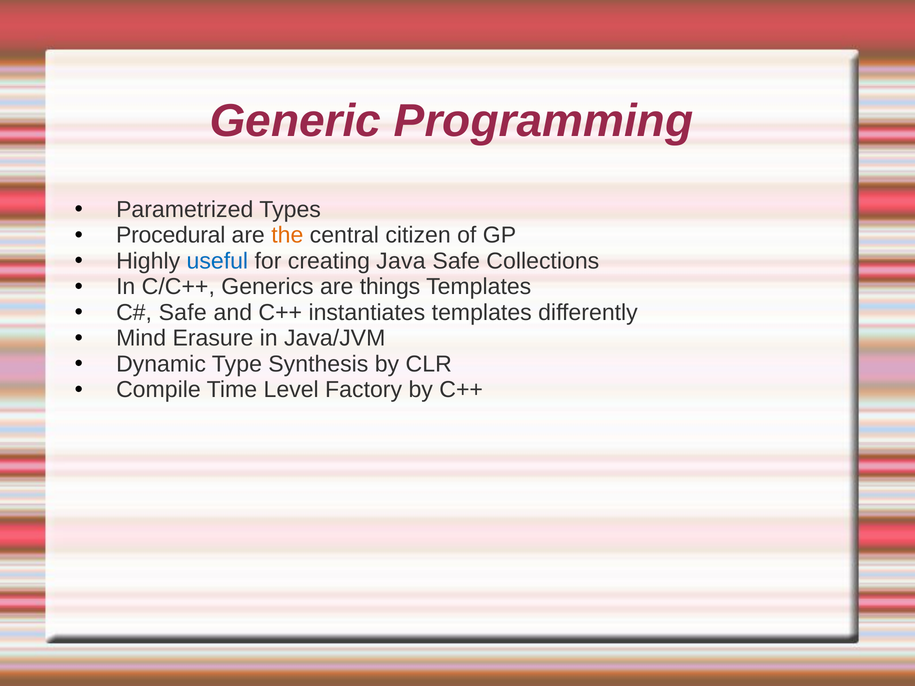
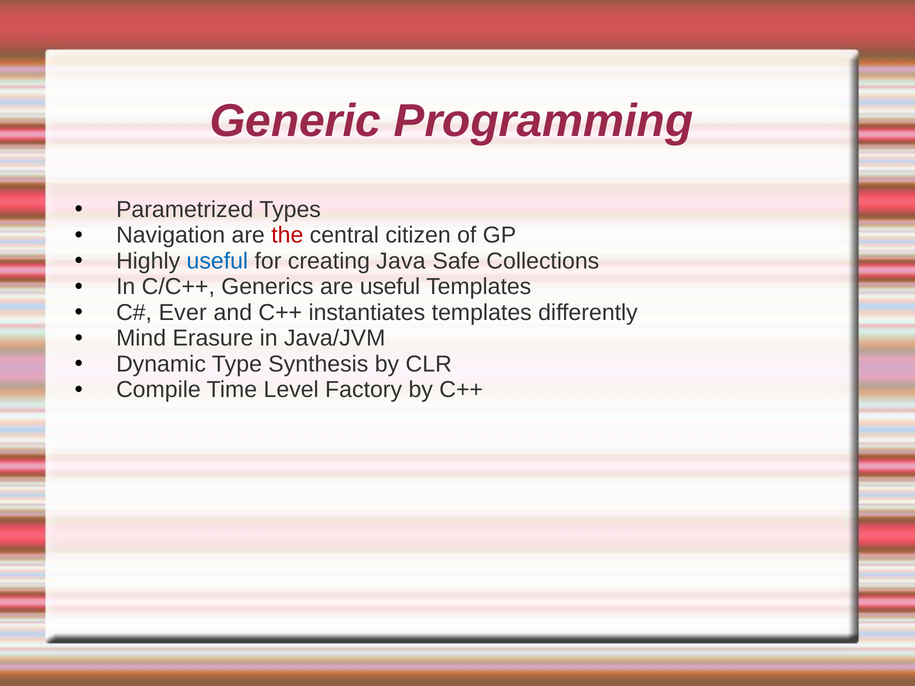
Procedural: Procedural -> Navigation
the colour: orange -> red
are things: things -> useful
Safe at (183, 313): Safe -> Ever
